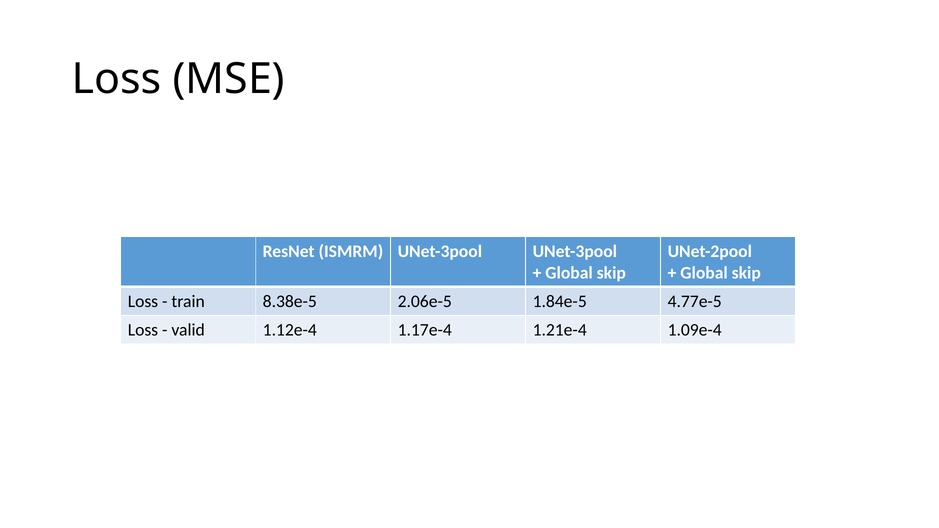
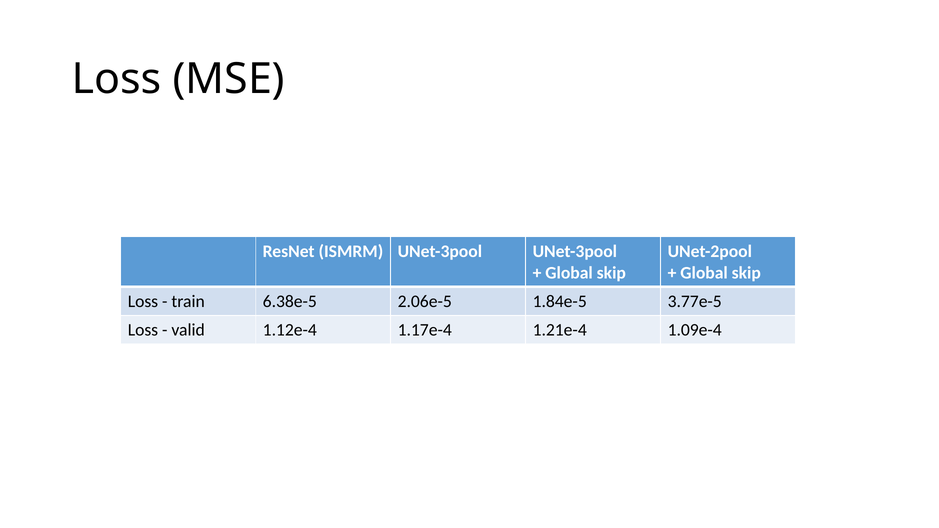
8.38e-5: 8.38e-5 -> 6.38e-5
4.77e-5: 4.77e-5 -> 3.77e-5
